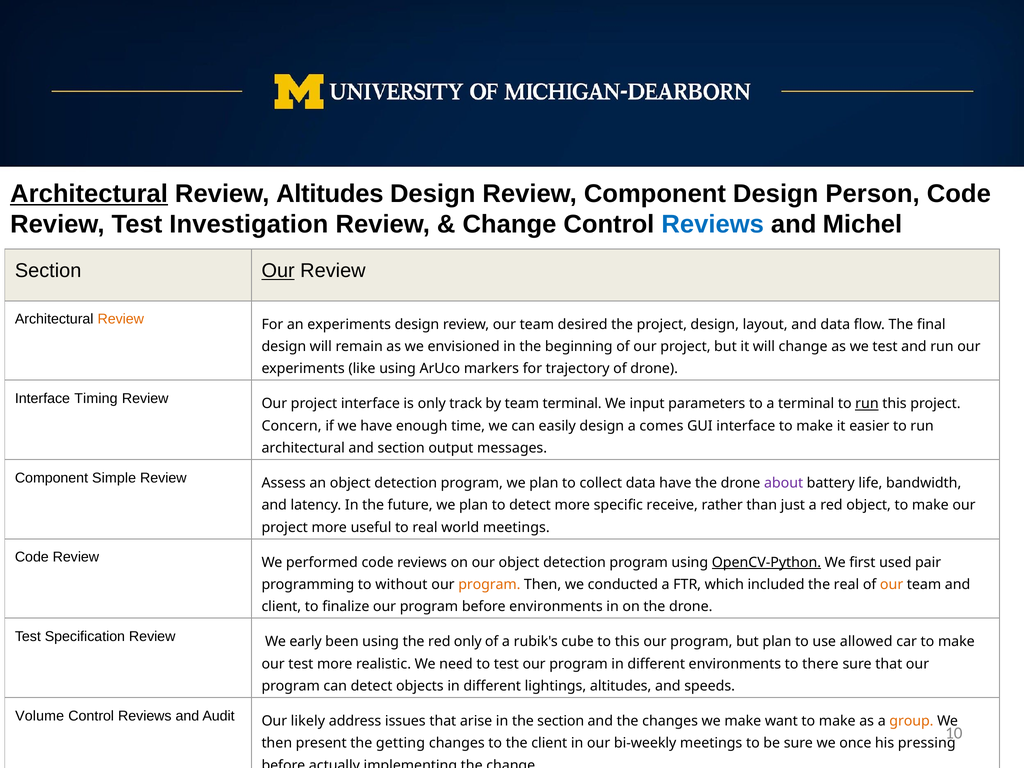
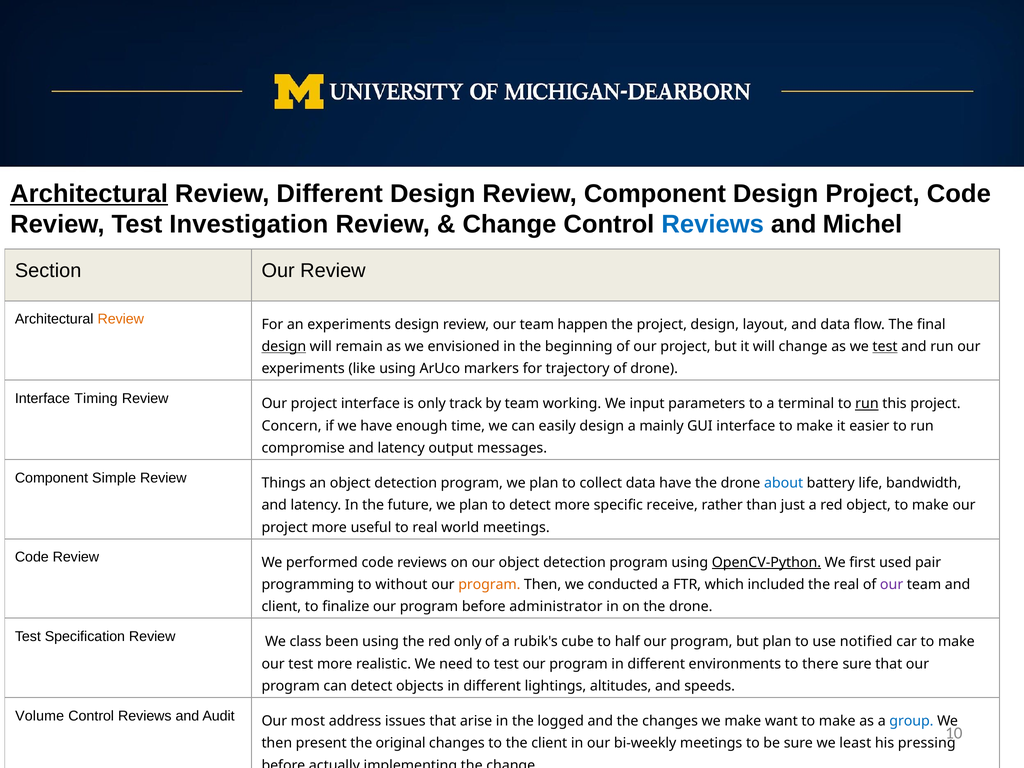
Review Altitudes: Altitudes -> Different
Design Person: Person -> Project
Our at (278, 271) underline: present -> none
desired: desired -> happen
design at (284, 347) underline: none -> present
test at (885, 347) underline: none -> present
team terminal: terminal -> working
comes: comes -> mainly
architectural at (303, 448): architectural -> compromise
section at (401, 448): section -> latency
Assess: Assess -> Things
about colour: purple -> blue
our at (892, 585) colour: orange -> purple
before environments: environments -> administrator
early: early -> class
to this: this -> half
allowed: allowed -> notified
likely: likely -> most
the section: section -> logged
group colour: orange -> blue
getting: getting -> original
once: once -> least
